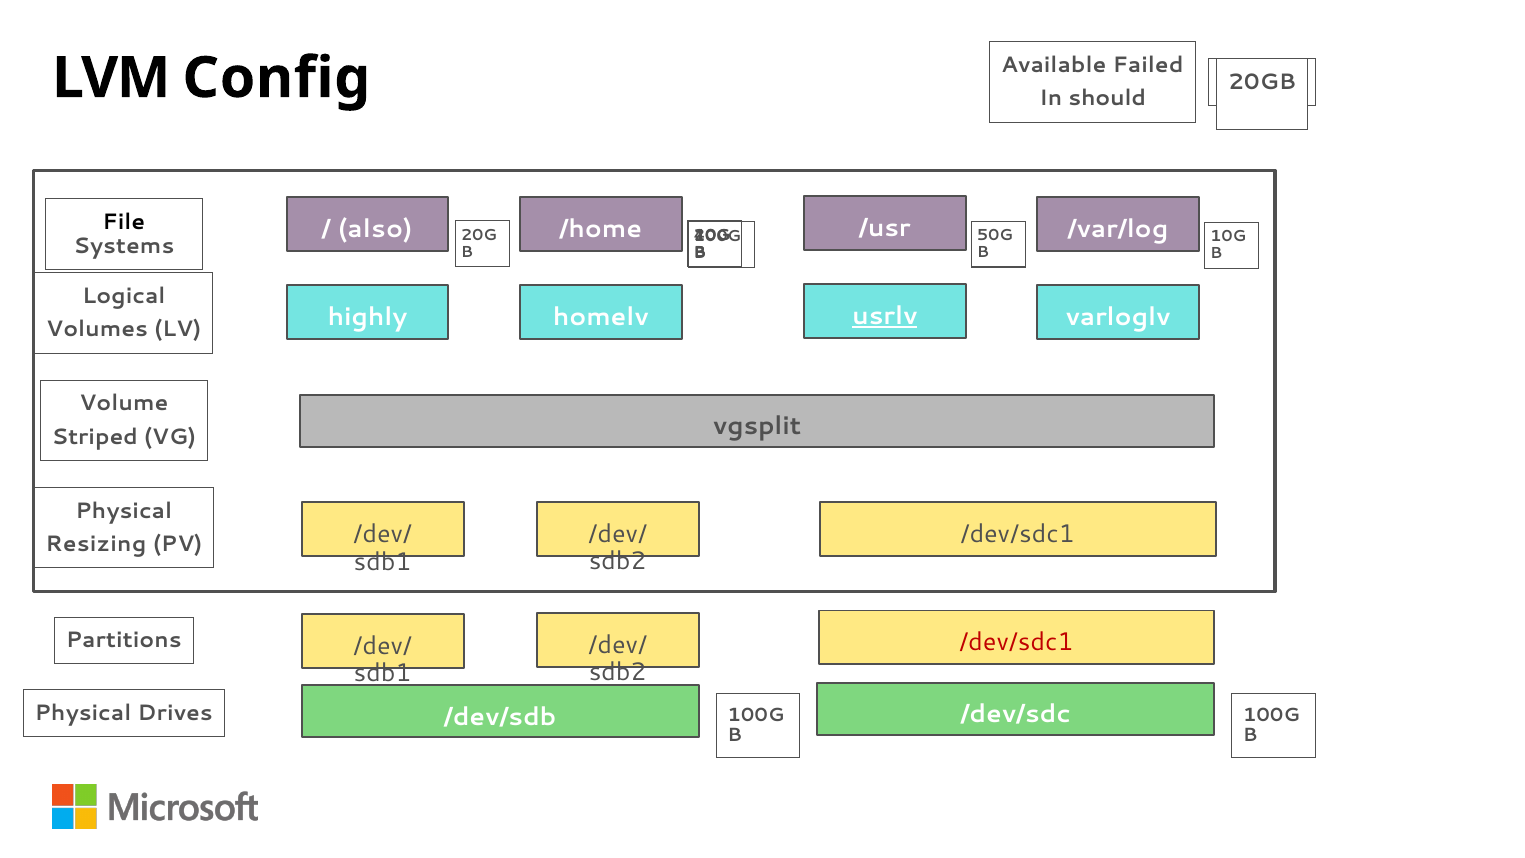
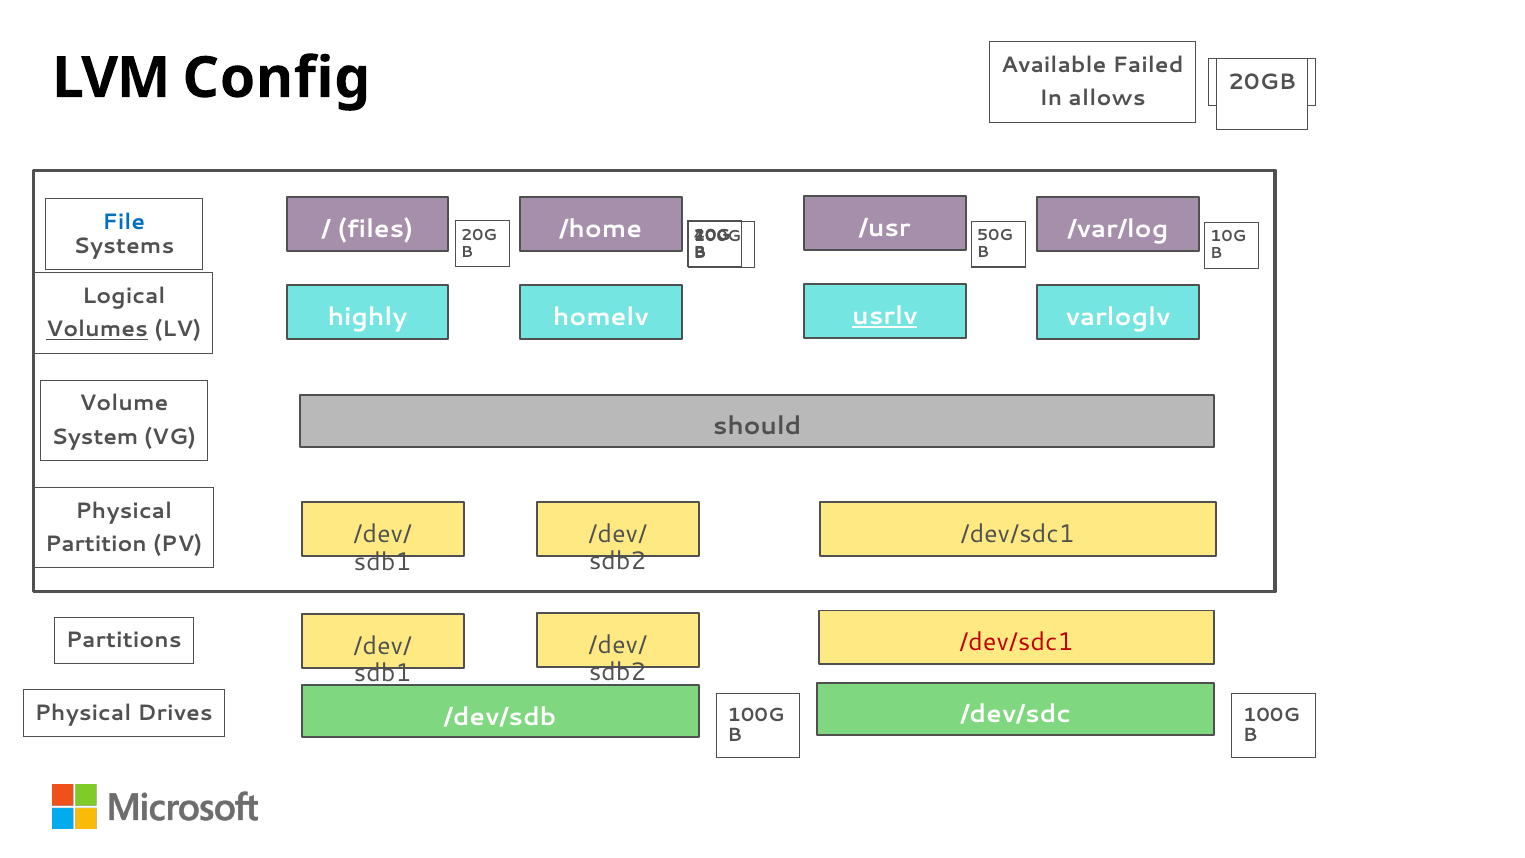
should: should -> allows
File colour: black -> blue
also: also -> files
Volumes underline: none -> present
vgsplit: vgsplit -> should
Striped: Striped -> System
Resizing: Resizing -> Partition
